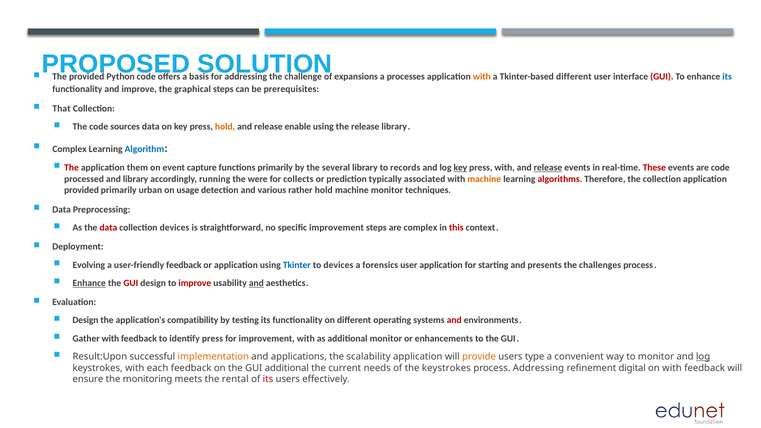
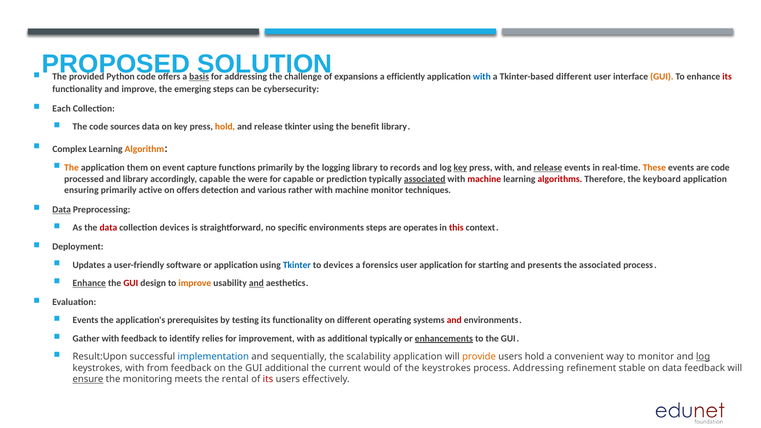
basis underline: none -> present
processes: processes -> efficiently
with at (482, 77) colour: orange -> blue
GUI at (662, 77) colour: red -> orange
its at (727, 77) colour: blue -> red
graphical: graphical -> emerging
prerequisites: prerequisites -> cybersecurity
That: That -> Each
release enable: enable -> tkinter
the release: release -> benefit
Algorithm colour: blue -> orange
The at (72, 168) colour: red -> orange
several: several -> logging
These colour: red -> orange
accordingly running: running -> capable
for collects: collects -> capable
associated at (425, 179) underline: none -> present
machine at (484, 179) colour: orange -> red
the collection: collection -> keyboard
provided at (82, 190): provided -> ensuring
urban: urban -> active
on usage: usage -> offers
rather hold: hold -> with
Data at (62, 210) underline: none -> present
specific improvement: improvement -> environments
are complex: complex -> operates
Evolving: Evolving -> Updates
user-friendly feedback: feedback -> software
the challenges: challenges -> associated
improve at (195, 283) colour: red -> orange
Design at (85, 320): Design -> Events
compatibility: compatibility -> prerequisites
identify press: press -> relies
additional monitor: monitor -> typically
enhancements underline: none -> present
implementation colour: orange -> blue
applications: applications -> sequentially
users type: type -> hold
each: each -> from
needs: needs -> would
digital: digital -> stable
on with: with -> data
ensure underline: none -> present
